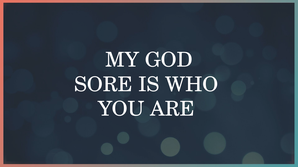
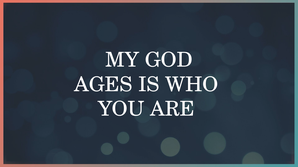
SORE: SORE -> AGES
